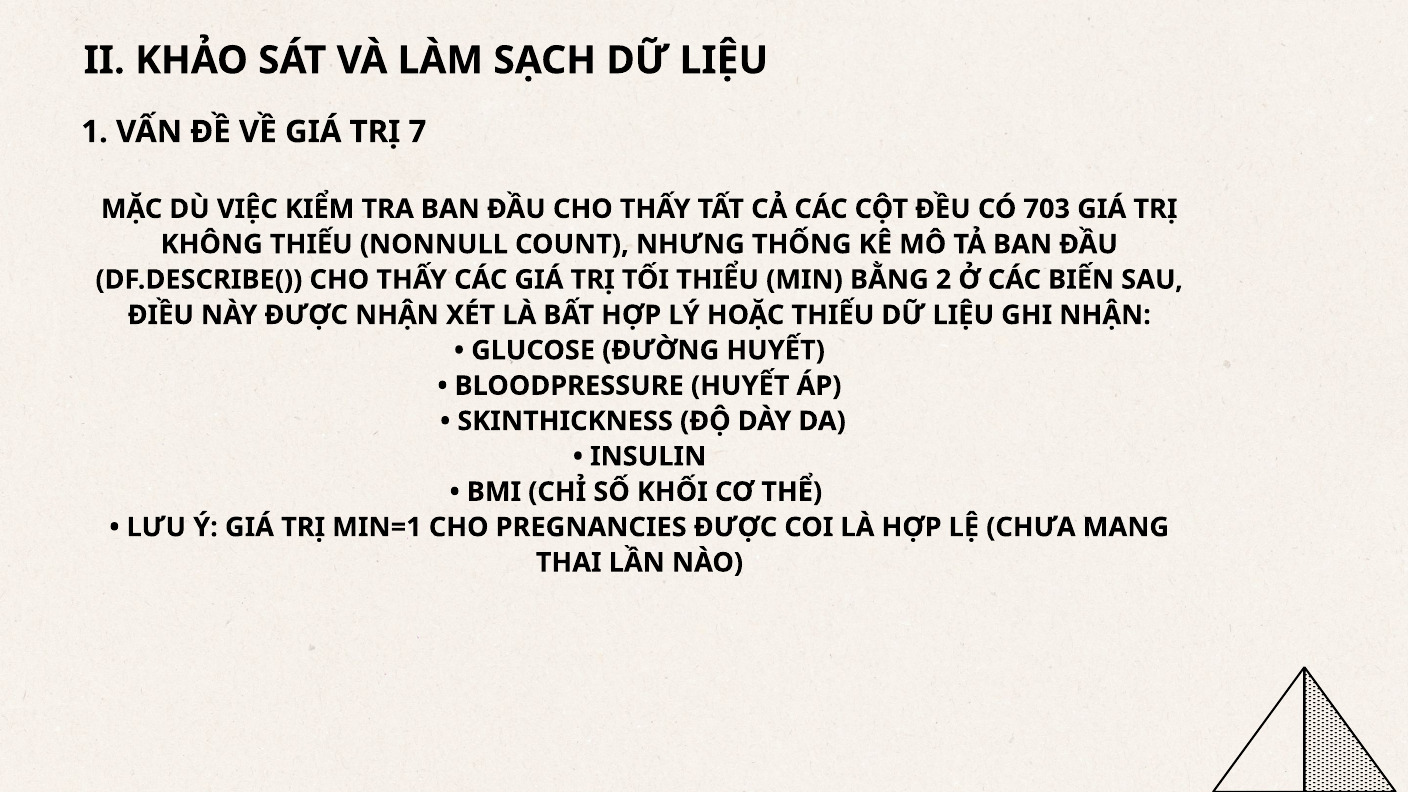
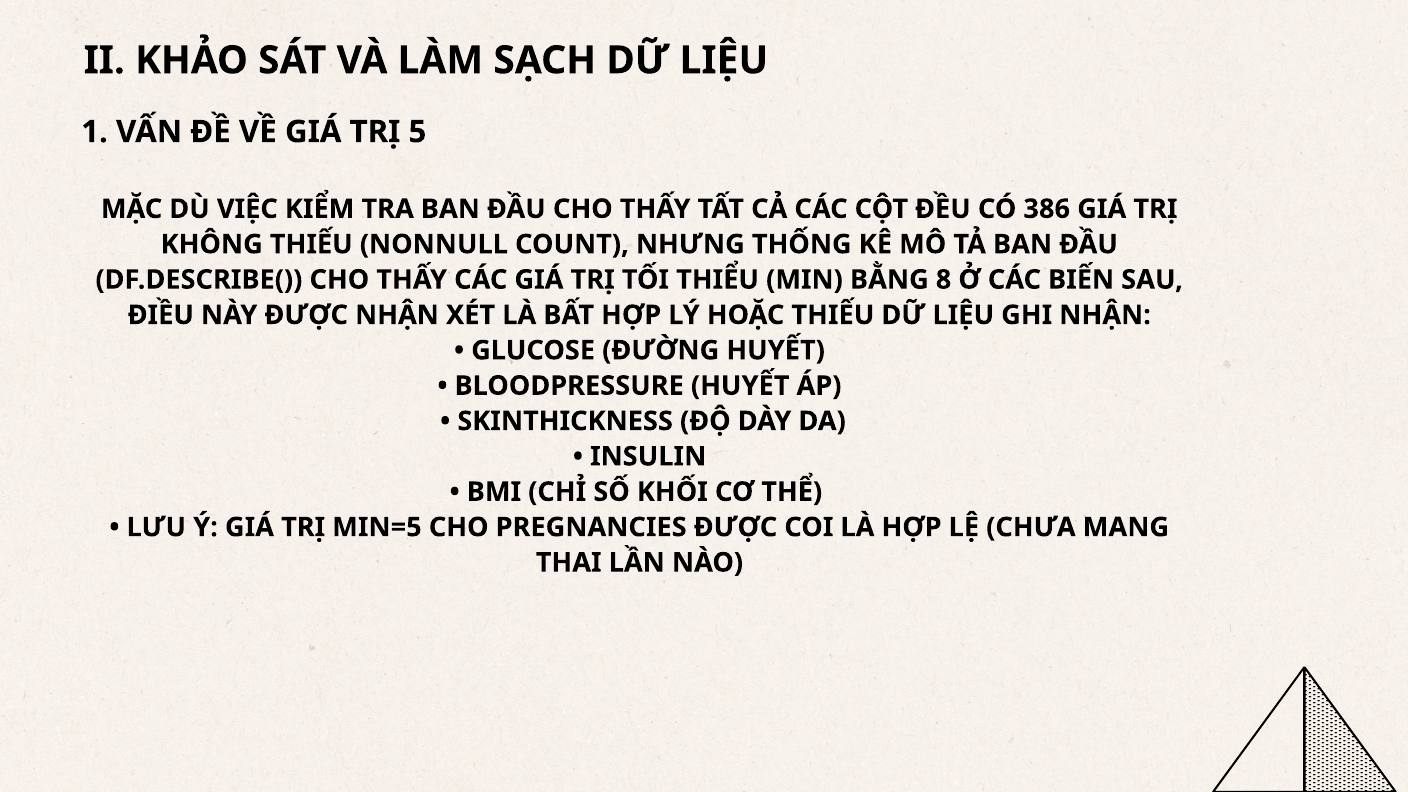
7: 7 -> 5
703: 703 -> 386
2: 2 -> 8
MIN=1: MIN=1 -> MIN=5
